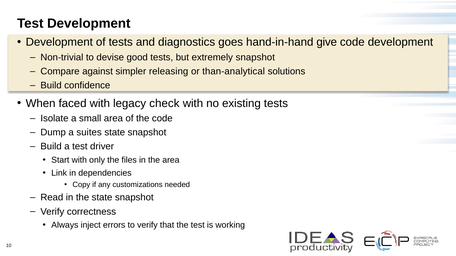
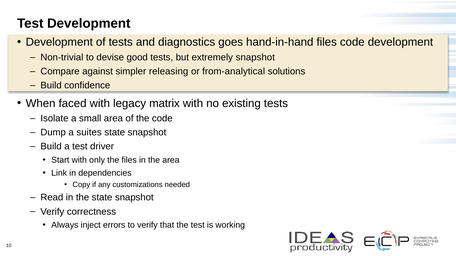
hand-in-hand give: give -> files
than-analytical: than-analytical -> from-analytical
check: check -> matrix
